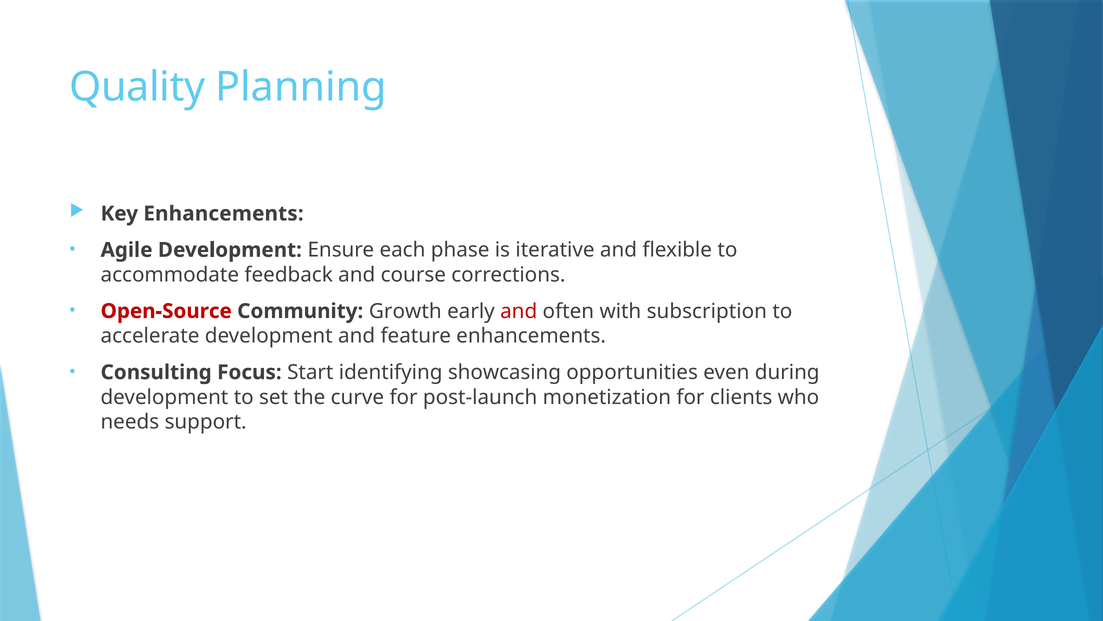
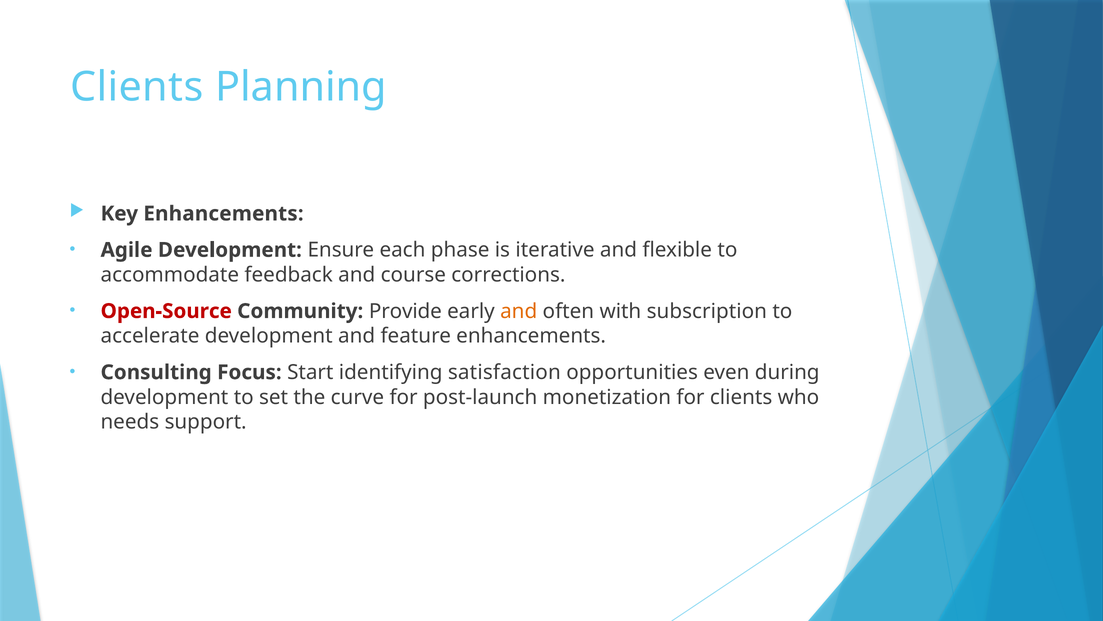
Quality at (137, 87): Quality -> Clients
Growth: Growth -> Provide
and at (519, 311) colour: red -> orange
showcasing: showcasing -> satisfaction
